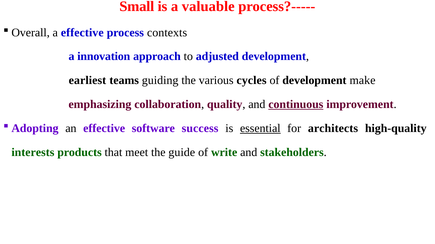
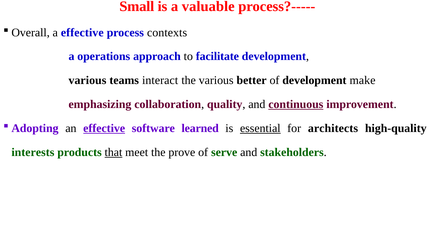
innovation: innovation -> operations
adjusted: adjusted -> facilitate
earliest at (87, 81): earliest -> various
guiding: guiding -> interact
cycles: cycles -> better
effective at (104, 129) underline: none -> present
success: success -> learned
that underline: none -> present
guide: guide -> prove
write: write -> serve
